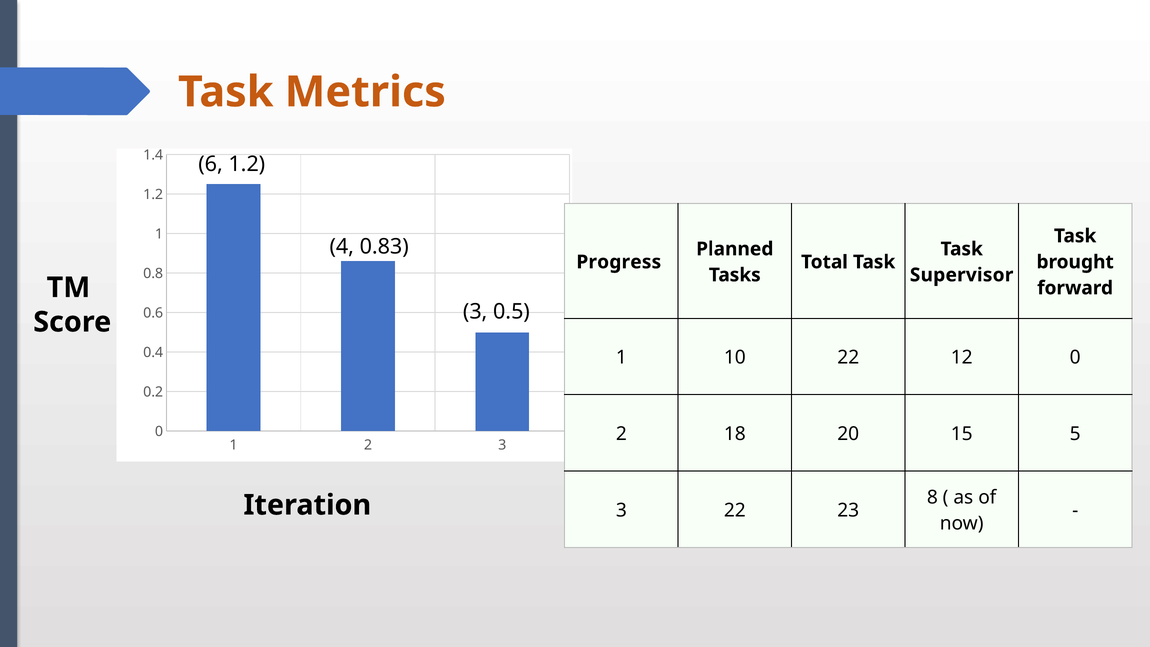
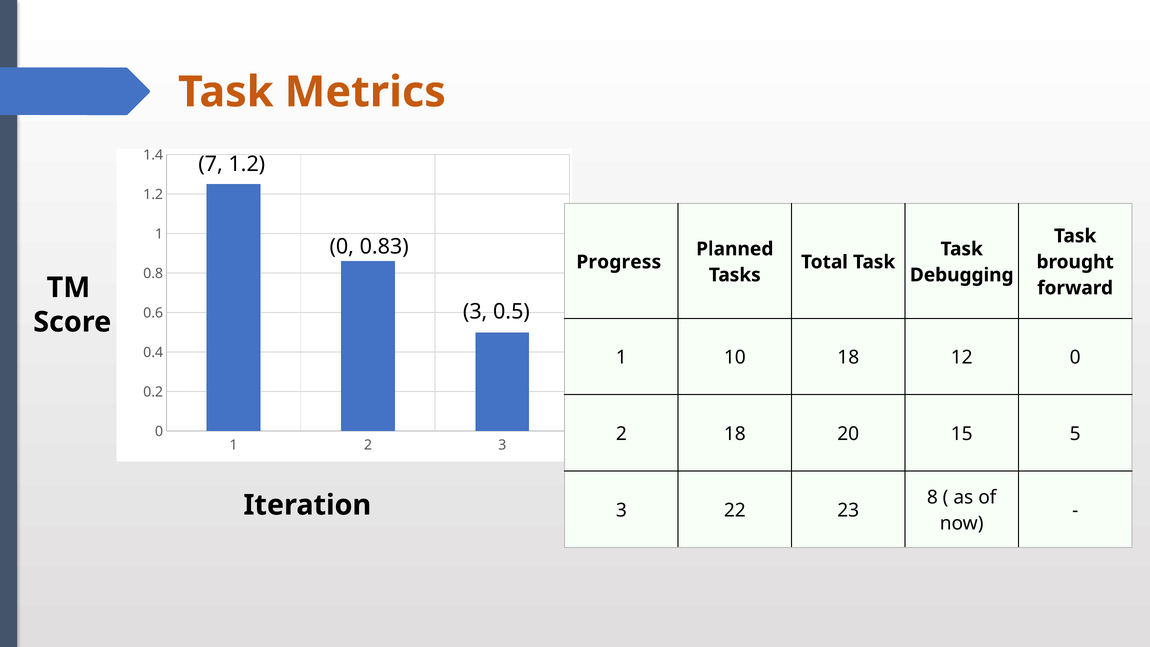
6: 6 -> 7
4 at (342, 247): 4 -> 0
Supervisor: Supervisor -> Debugging
10 22: 22 -> 18
